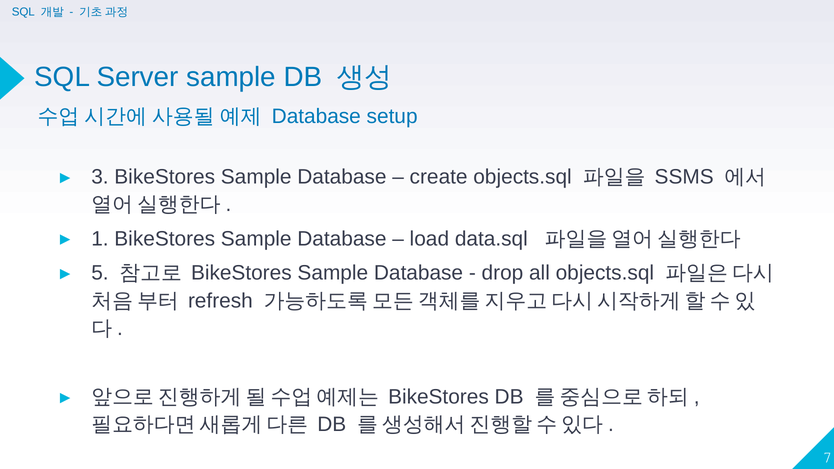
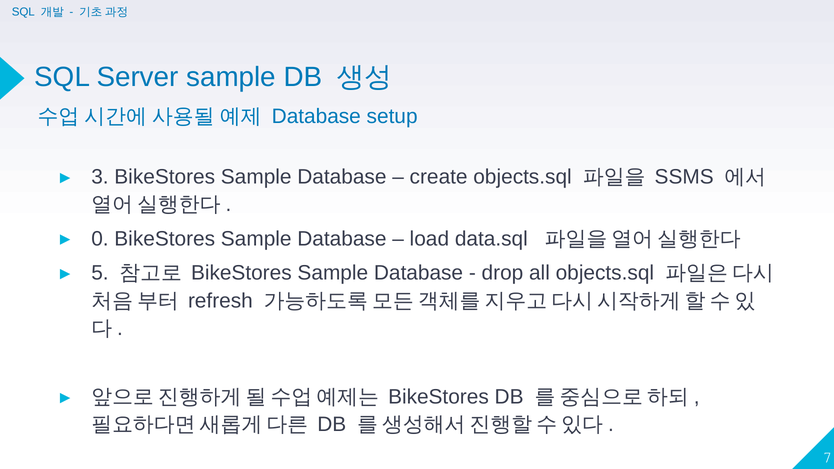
1: 1 -> 0
